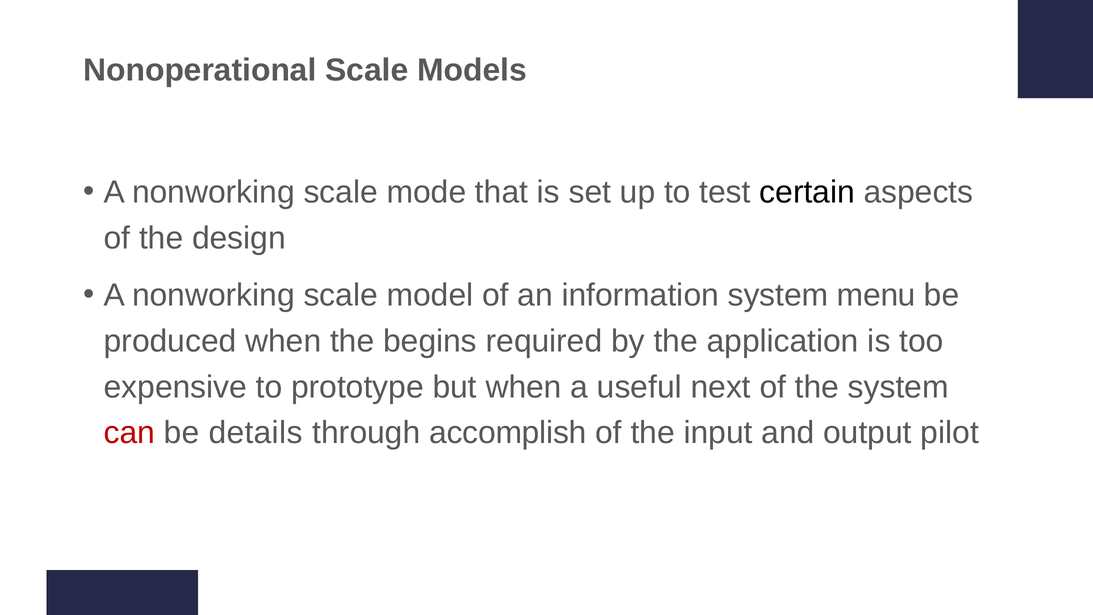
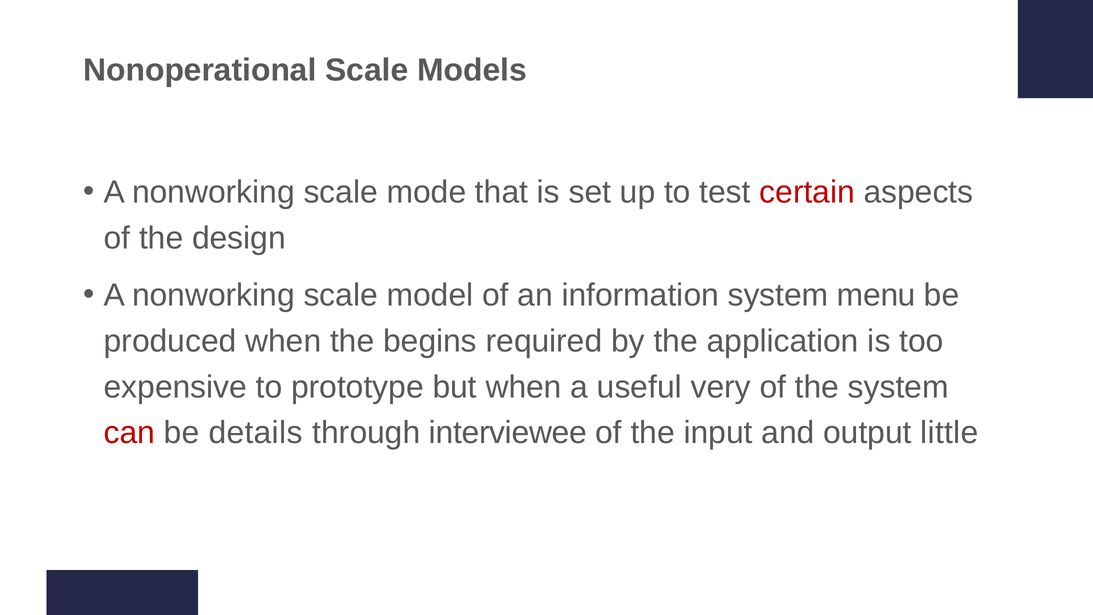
certain colour: black -> red
next: next -> very
accomplish: accomplish -> interviewee
pilot: pilot -> little
